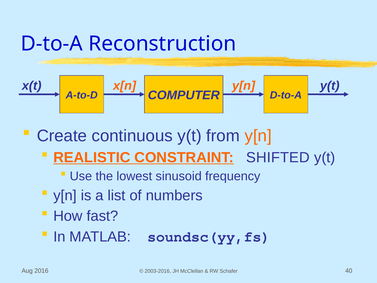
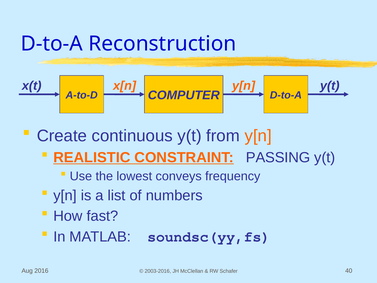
SHIFTED: SHIFTED -> PASSING
sinusoid: sinusoid -> conveys
